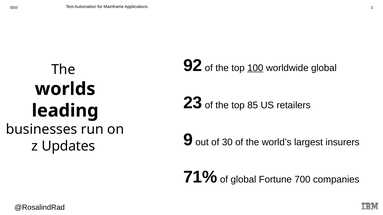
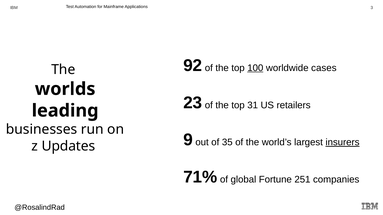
worldwide global: global -> cases
85: 85 -> 31
30: 30 -> 35
insurers underline: none -> present
700: 700 -> 251
